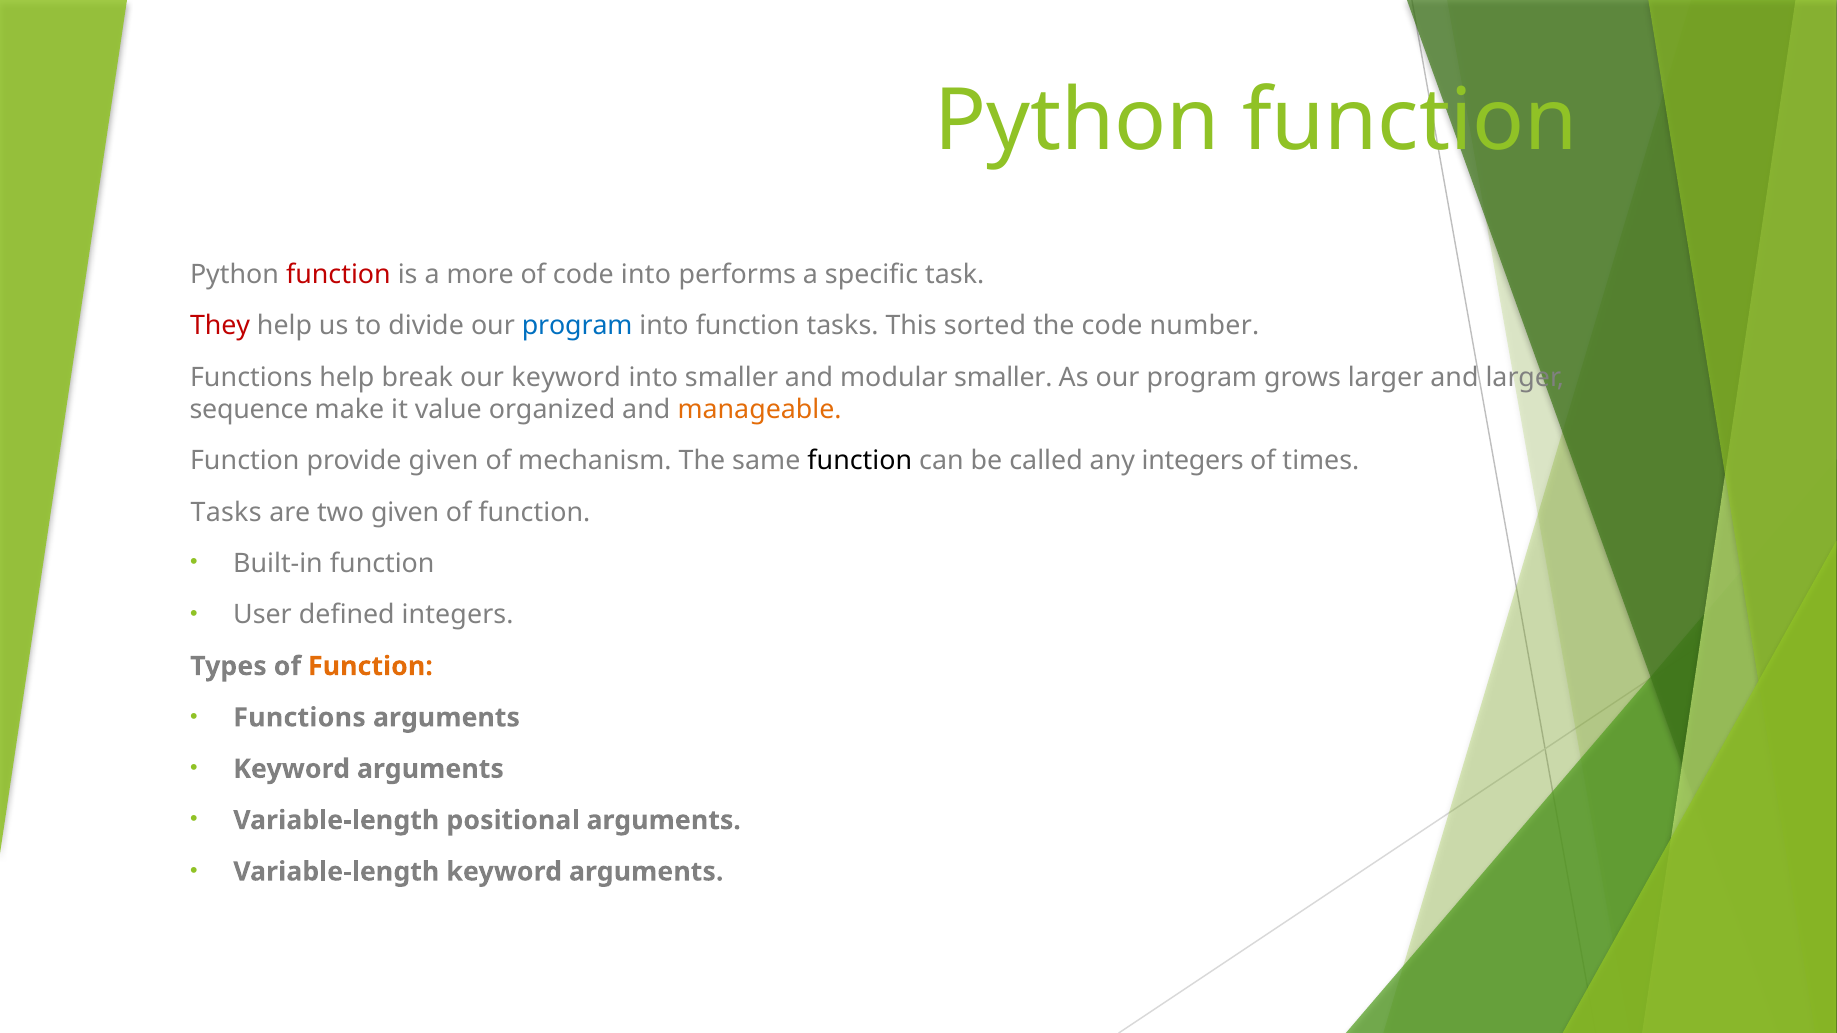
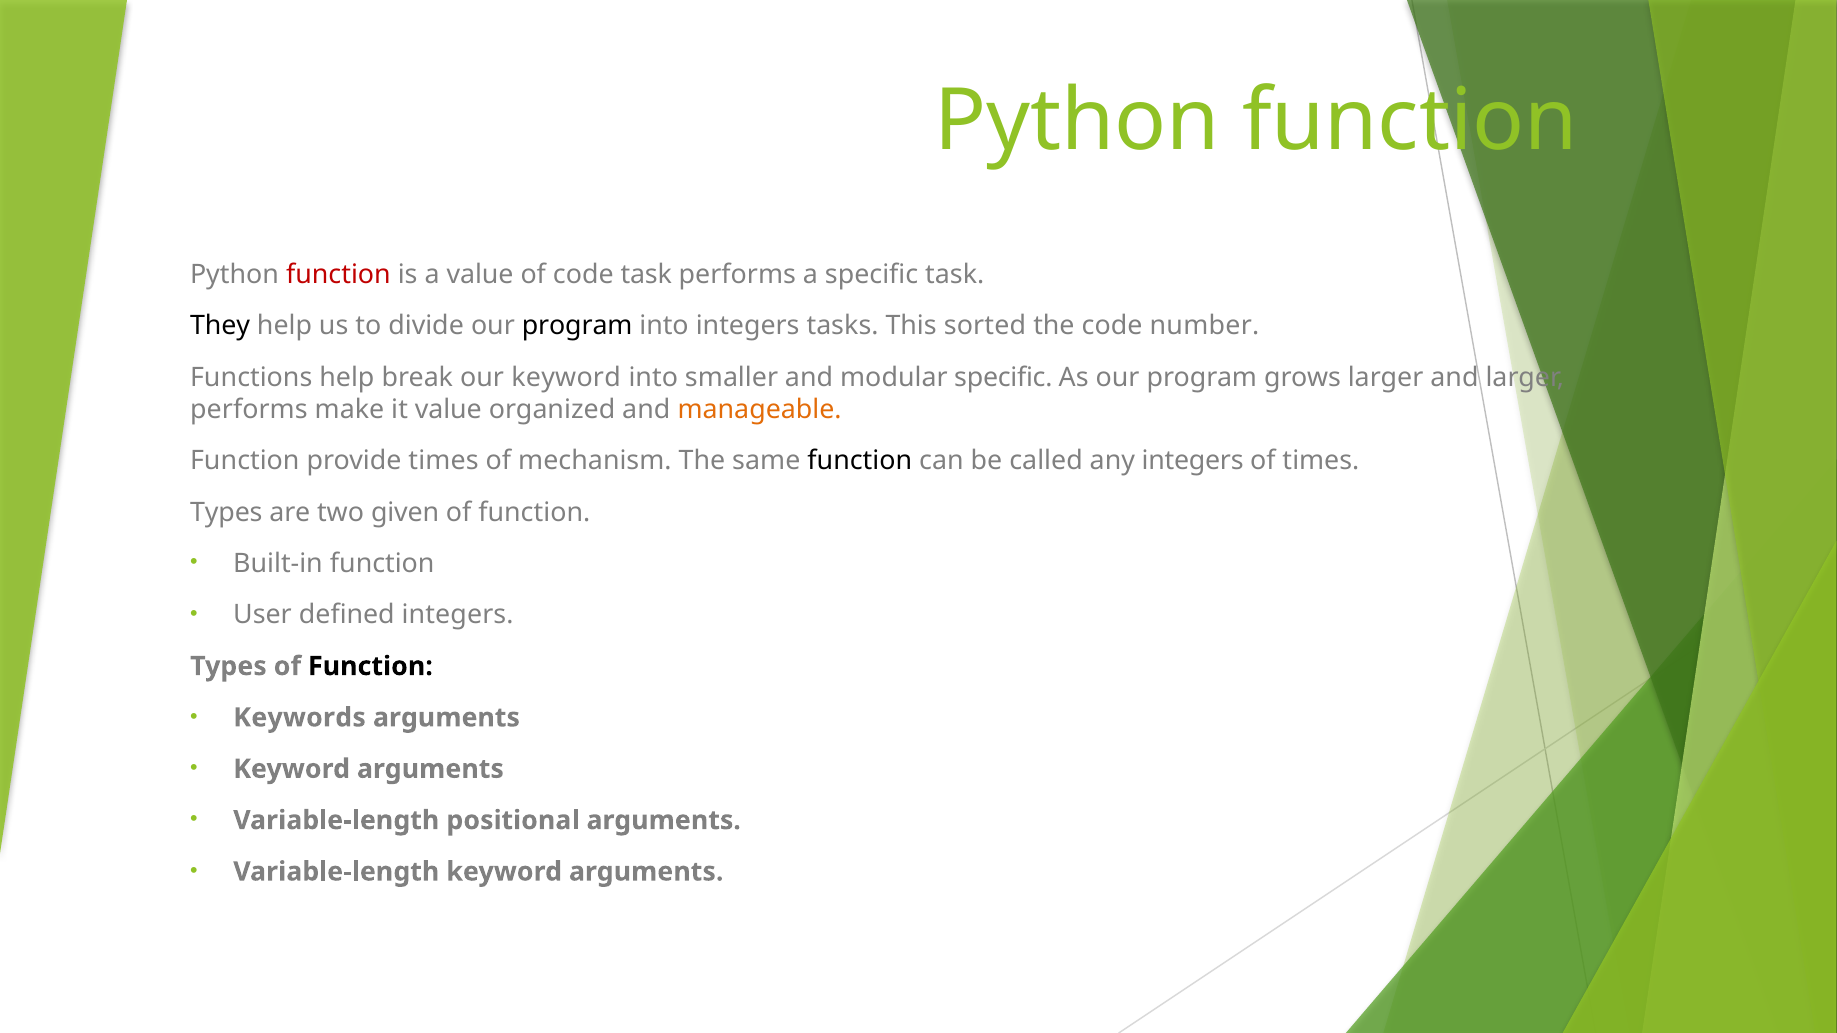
a more: more -> value
code into: into -> task
They colour: red -> black
program at (577, 326) colour: blue -> black
into function: function -> integers
modular smaller: smaller -> specific
sequence at (249, 410): sequence -> performs
provide given: given -> times
Tasks at (226, 512): Tasks -> Types
Function at (370, 666) colour: orange -> black
Functions at (300, 718): Functions -> Keywords
